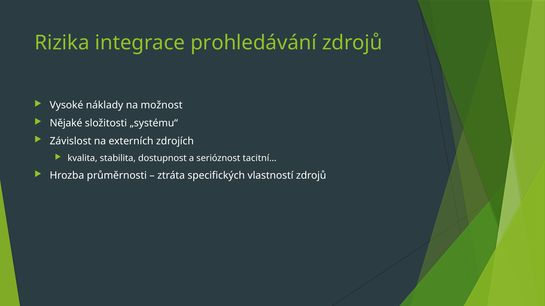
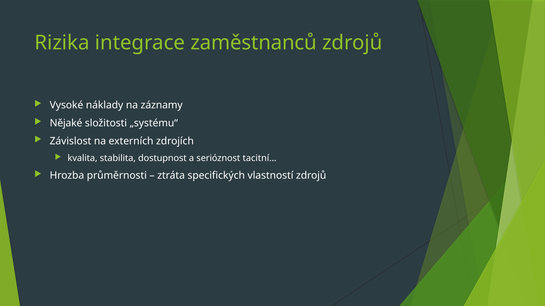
prohledávání: prohledávání -> zaměstnanců
možnost: možnost -> záznamy
